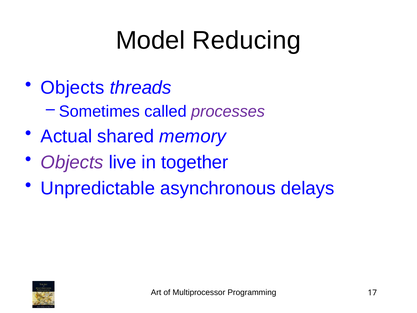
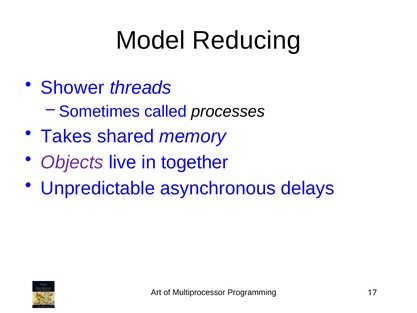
Objects at (73, 87): Objects -> Shower
processes colour: purple -> black
Actual: Actual -> Takes
